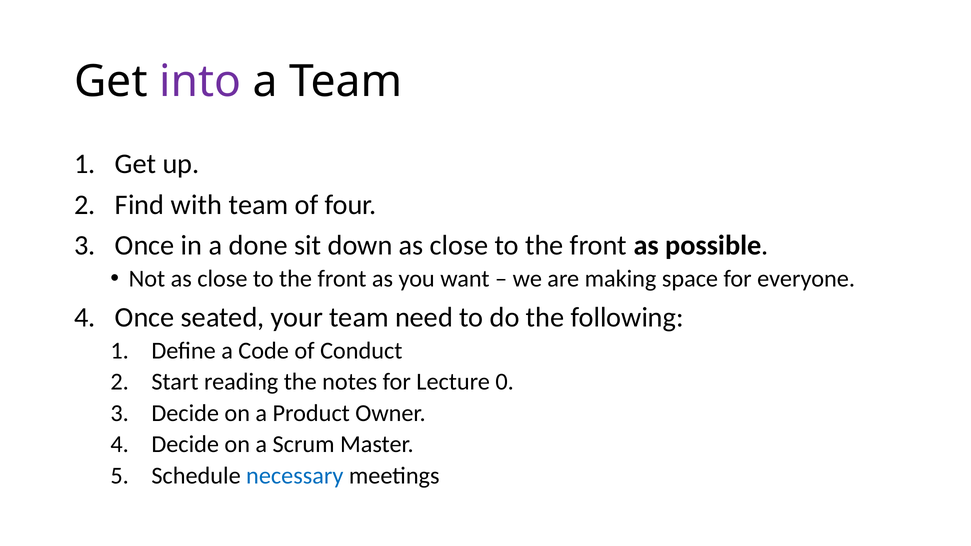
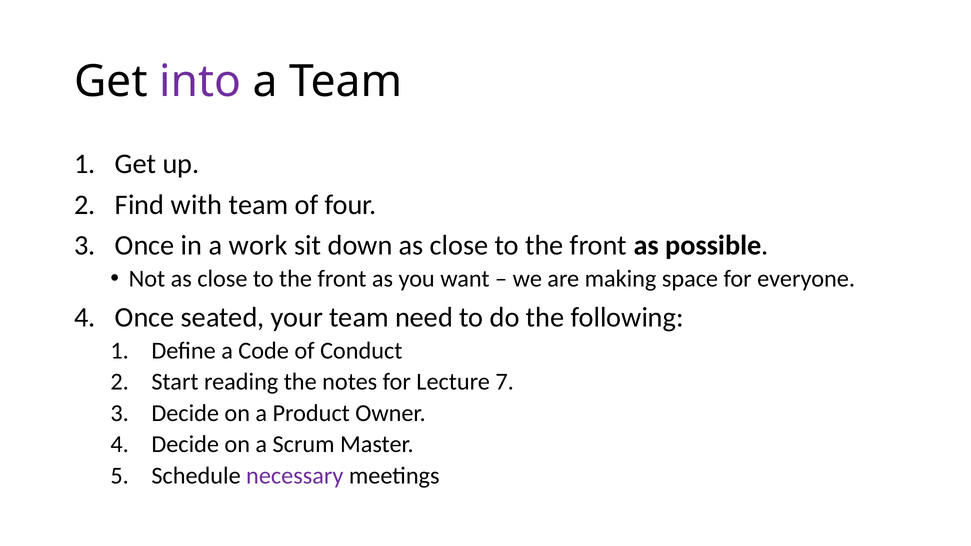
done: done -> work
0: 0 -> 7
necessary colour: blue -> purple
